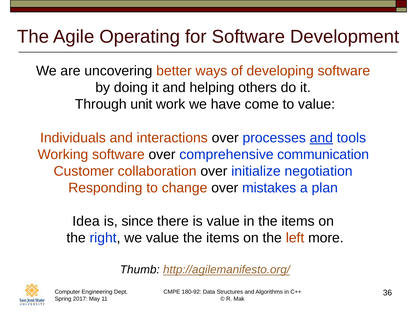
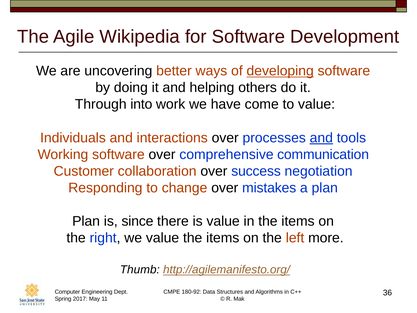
Operating: Operating -> Wikipedia
developing underline: none -> present
unit: unit -> into
initialize: initialize -> success
Idea at (86, 221): Idea -> Plan
